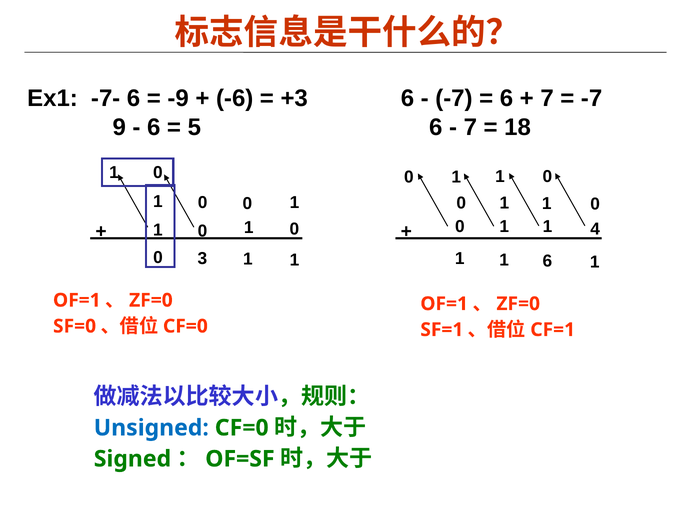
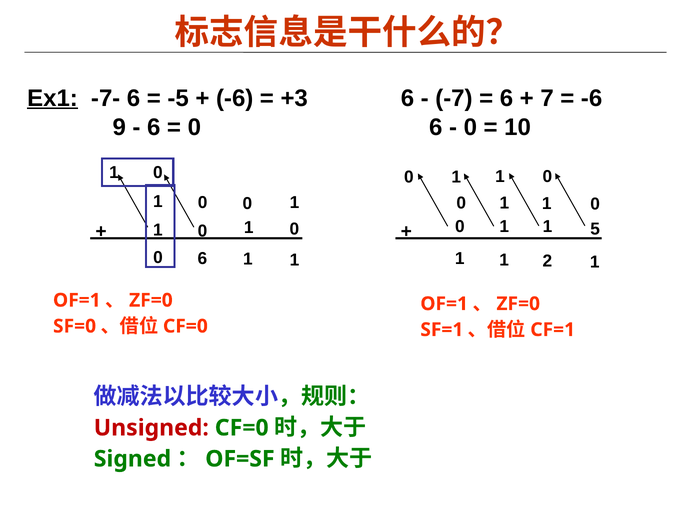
Ex1 underline: none -> present
-9: -9 -> -5
-7 at (592, 98): -7 -> -6
5 at (194, 127): 5 -> 0
7 at (470, 127): 7 -> 0
18: 18 -> 10
4: 4 -> 5
3 at (202, 259): 3 -> 6
1 6: 6 -> 2
Unsigned colour: blue -> red
